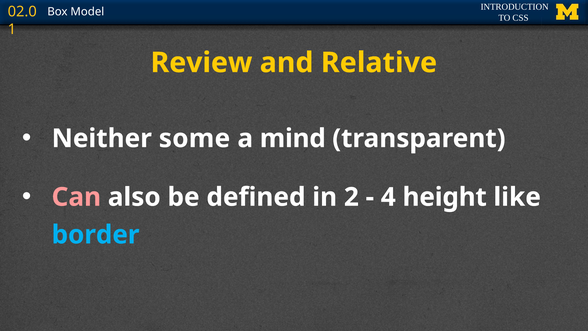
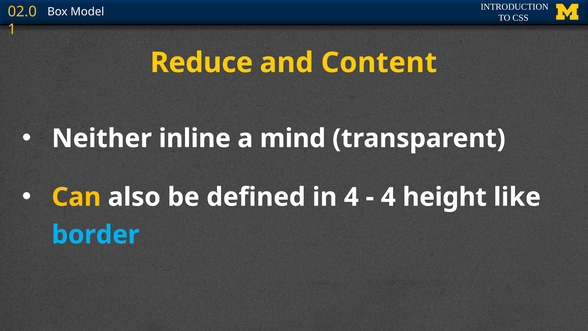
Review: Review -> Reduce
Relative: Relative -> Content
some: some -> inline
Can colour: pink -> yellow
in 2: 2 -> 4
